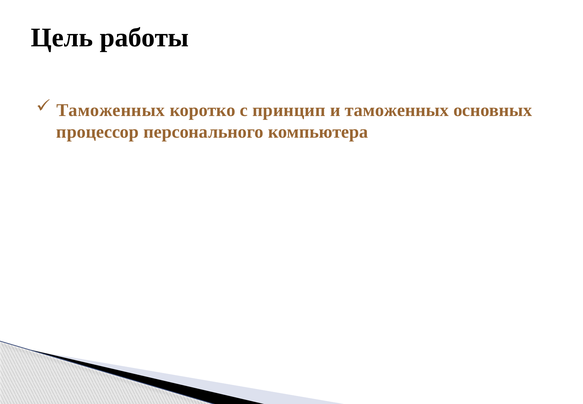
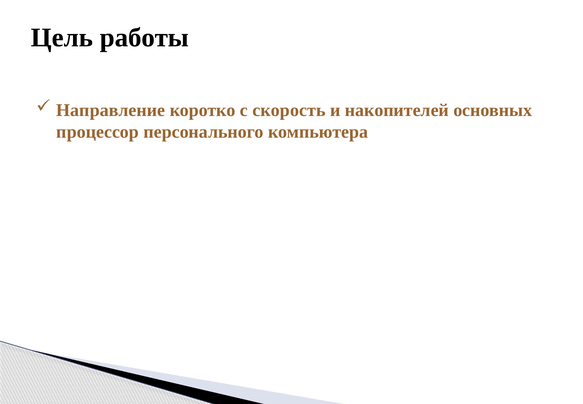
Таможенных at (111, 110): Таможенных -> Направление
принцип: принцип -> скорость
и таможенных: таможенных -> накопителей
